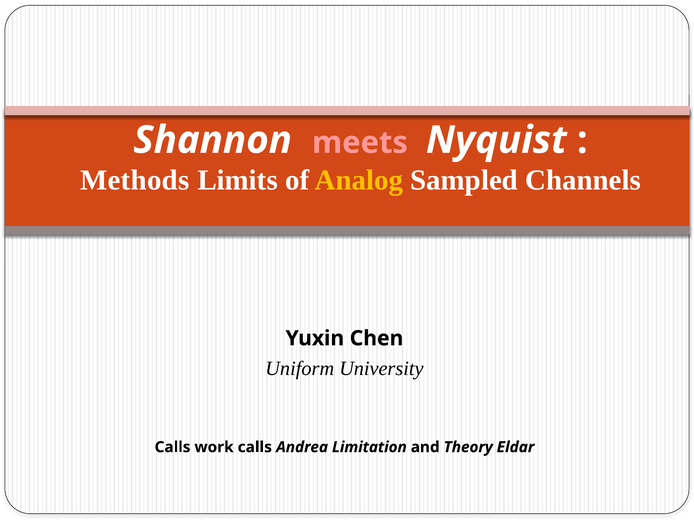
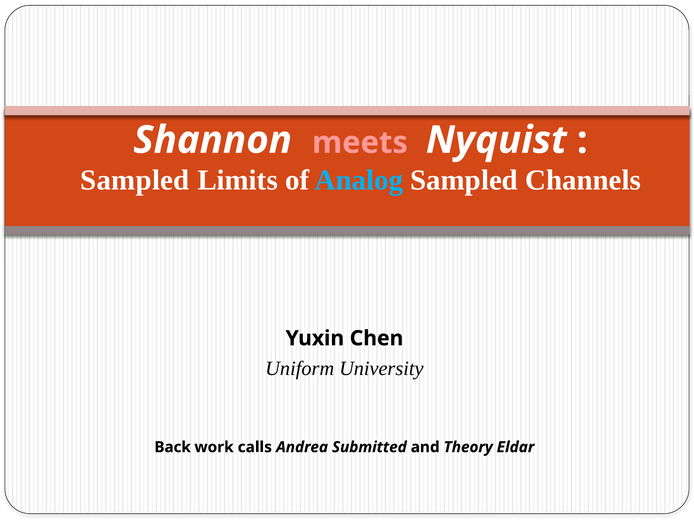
Methods at (135, 180): Methods -> Sampled
Analog colour: yellow -> light blue
Calls at (173, 447): Calls -> Back
Limitation: Limitation -> Submitted
